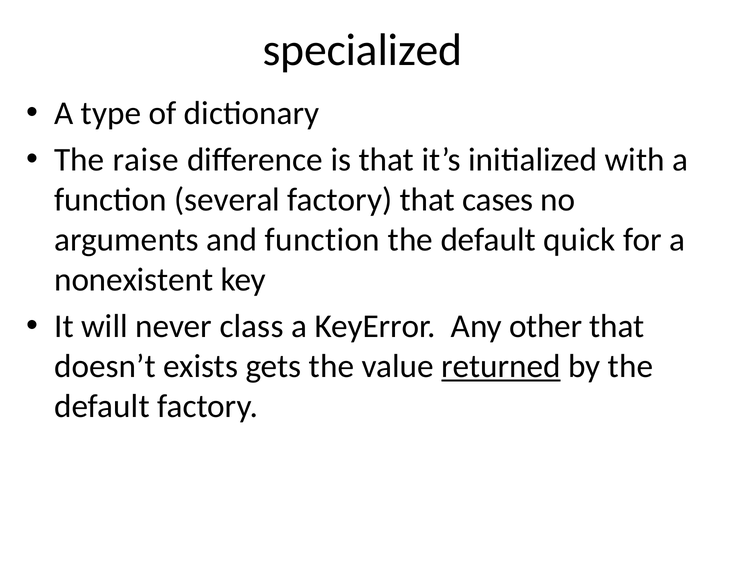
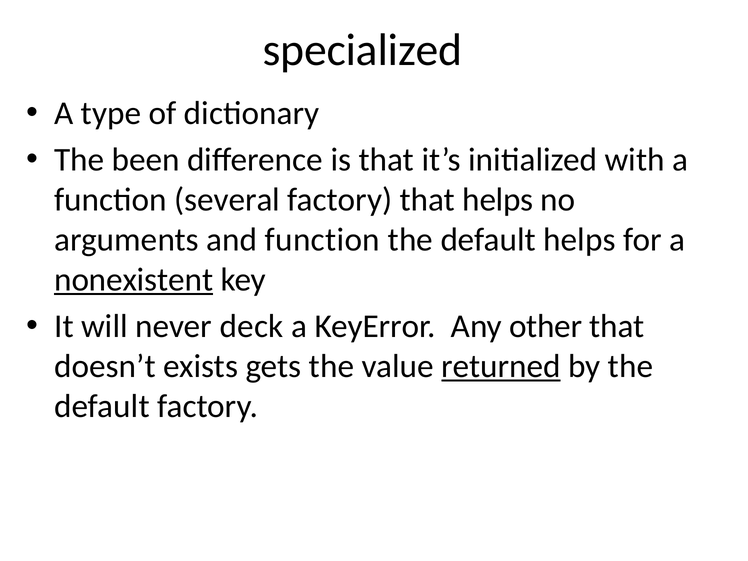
raise: raise -> been
that cases: cases -> helps
default quick: quick -> helps
nonexistent underline: none -> present
class: class -> deck
